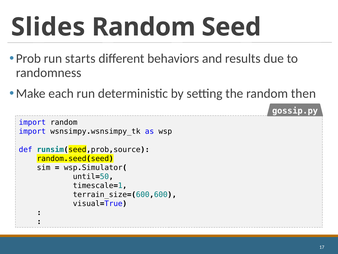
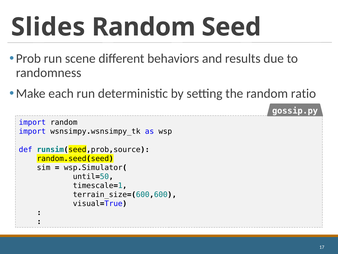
starts: starts -> scene
then: then -> ratio
